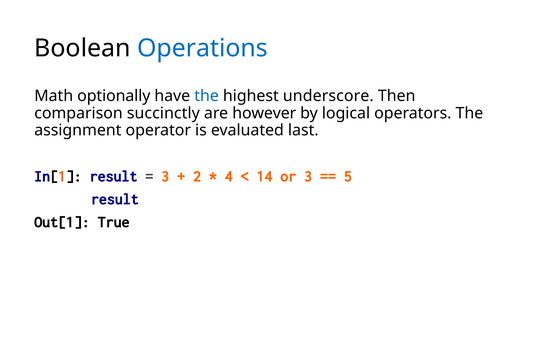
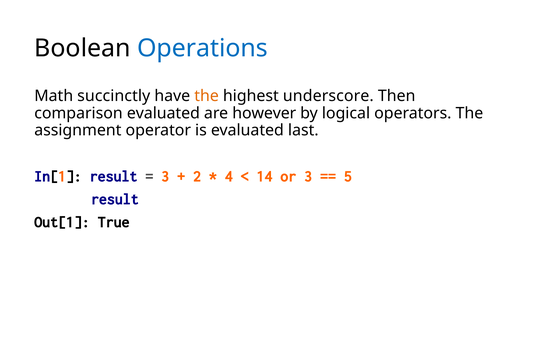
optionally: optionally -> succinctly
the at (207, 96) colour: blue -> orange
comparison succinctly: succinctly -> evaluated
